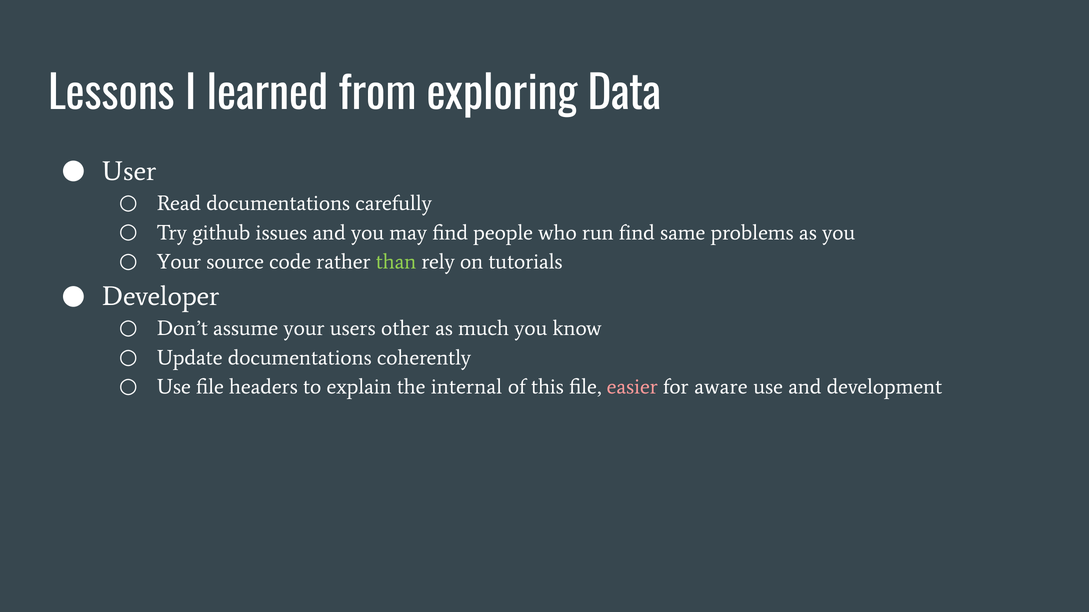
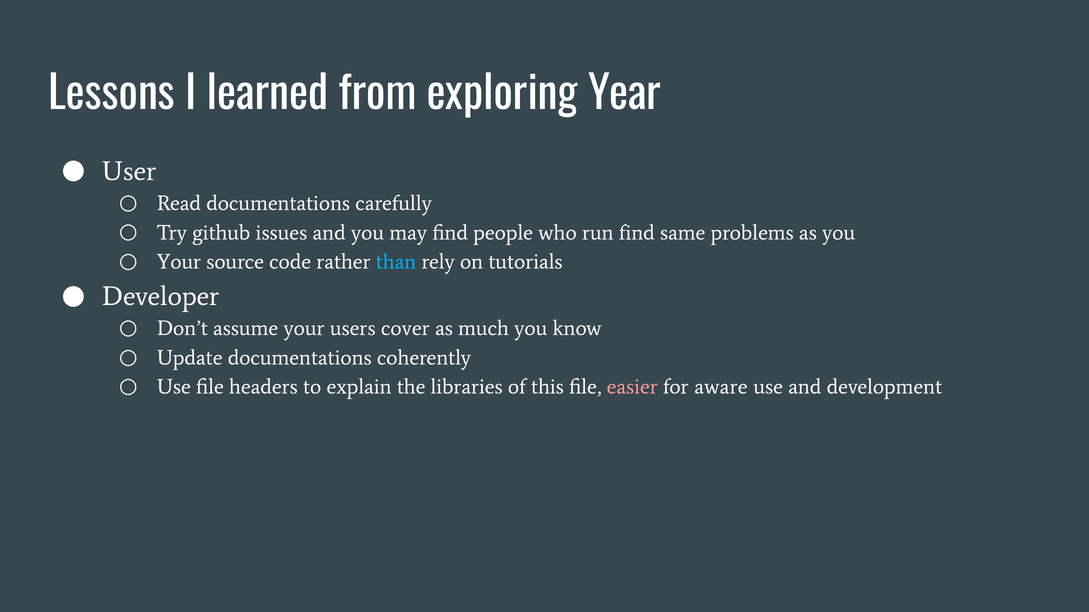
Data: Data -> Year
than colour: light green -> light blue
other: other -> cover
internal: internal -> libraries
